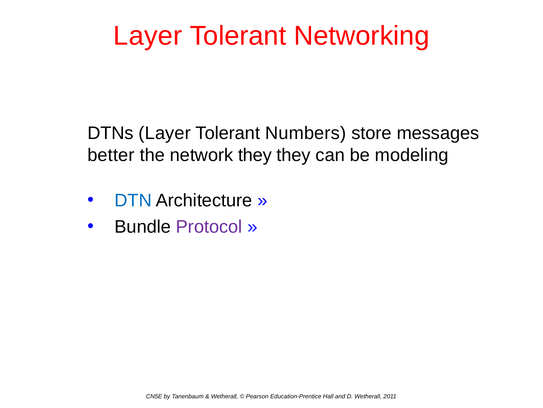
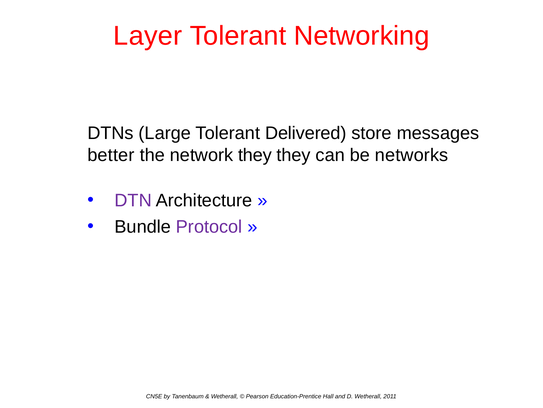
DTNs Layer: Layer -> Large
Numbers: Numbers -> Delivered
modeling: modeling -> networks
DTN colour: blue -> purple
